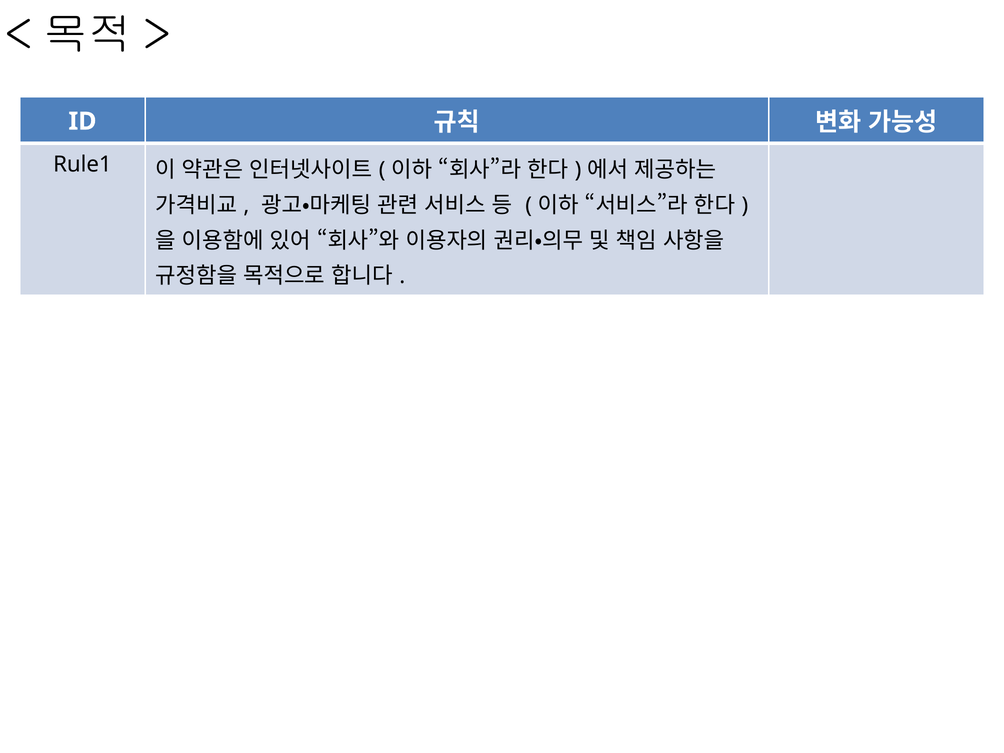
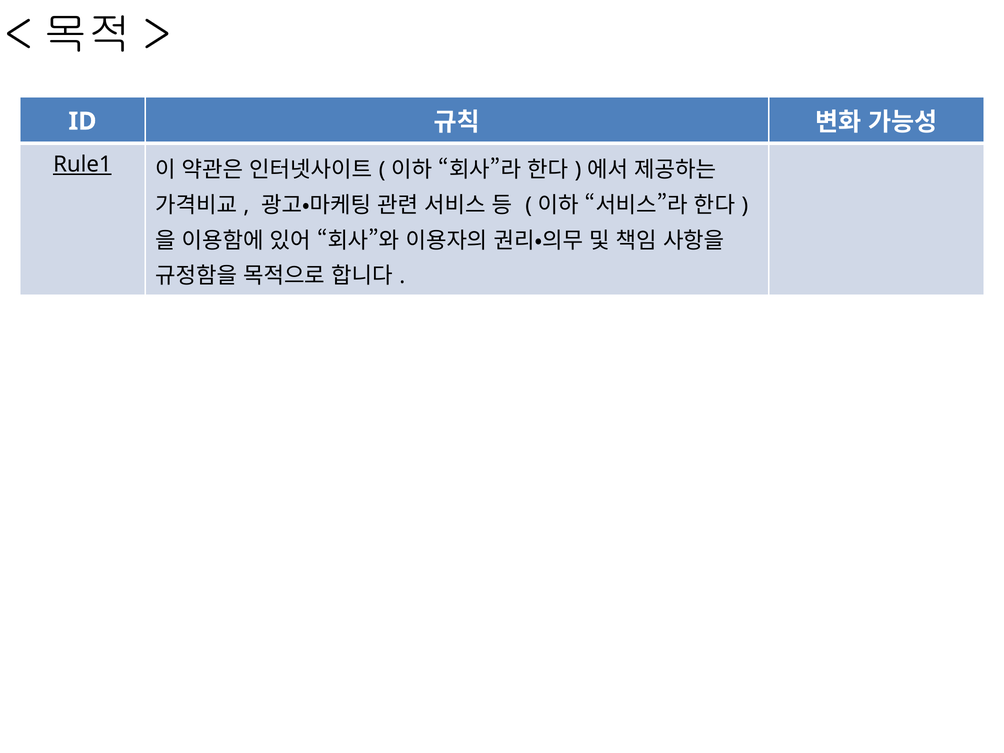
Rule1 underline: none -> present
